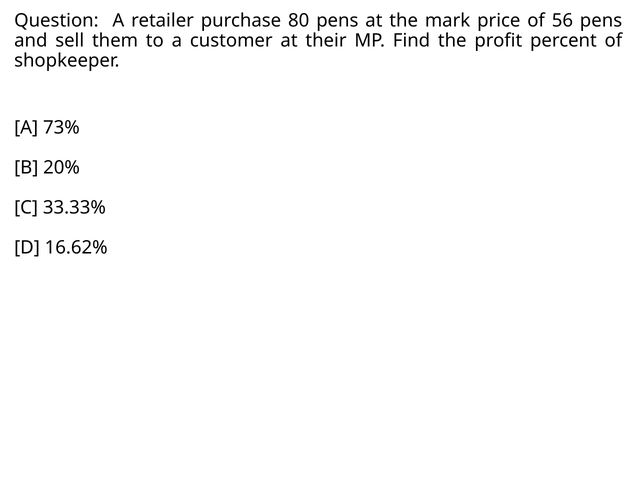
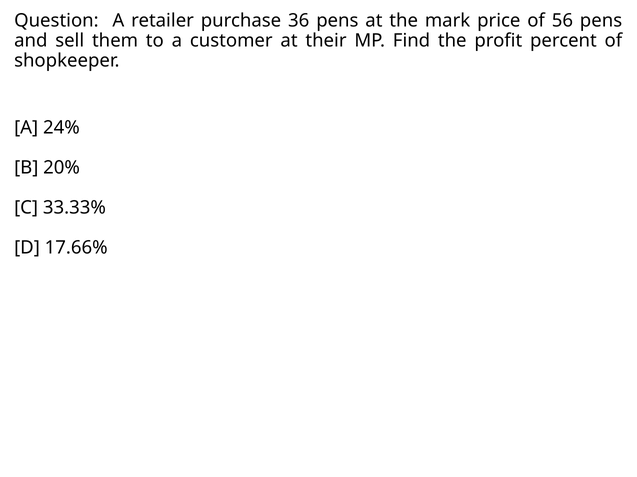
80: 80 -> 36
73%: 73% -> 24%
16.62%: 16.62% -> 17.66%
